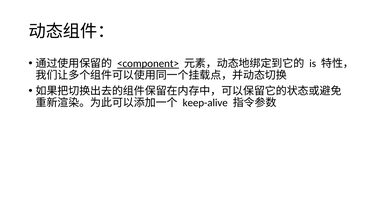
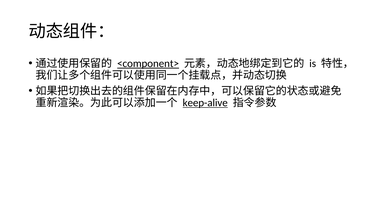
keep-alive underline: none -> present
